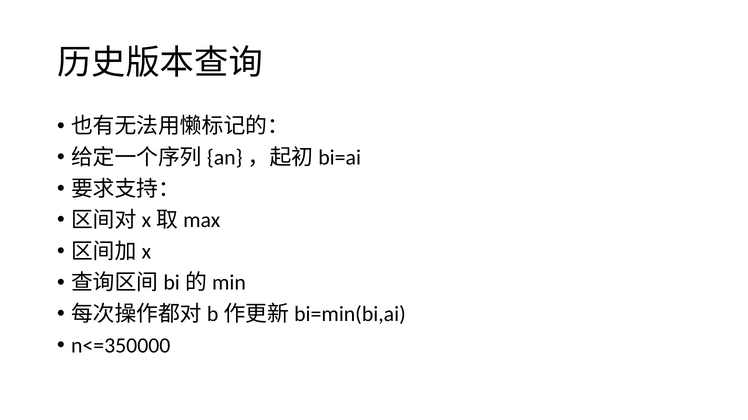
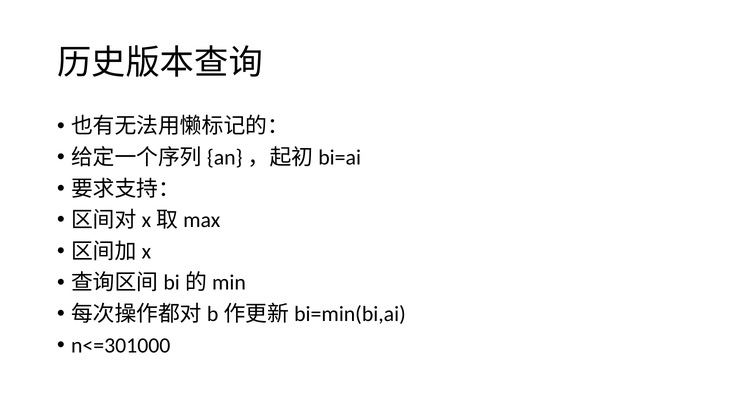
n<=350000: n<=350000 -> n<=301000
